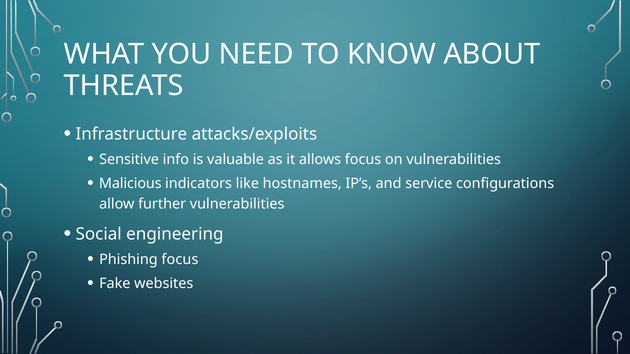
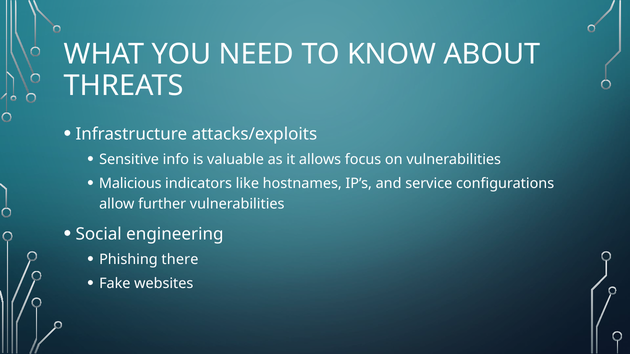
Phishing focus: focus -> there
